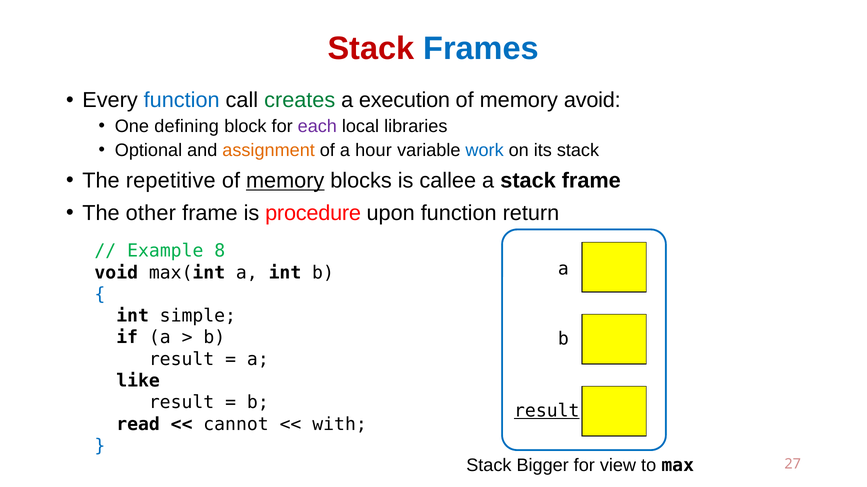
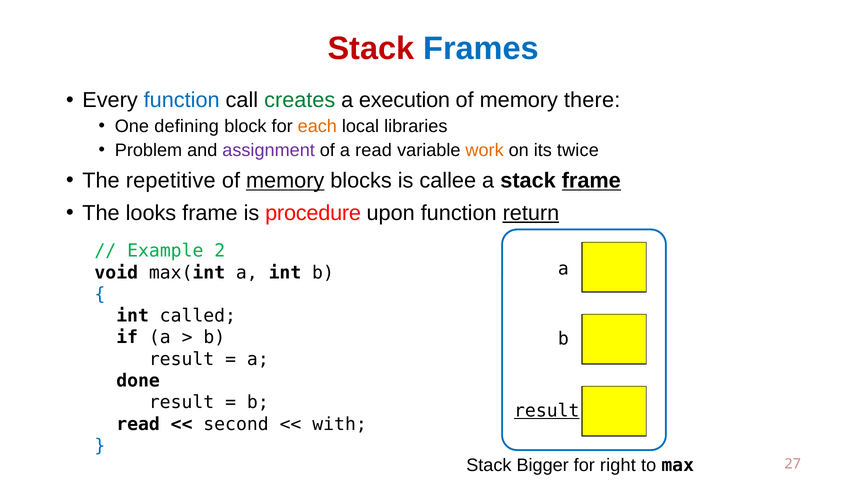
avoid: avoid -> there
each colour: purple -> orange
Optional: Optional -> Problem
assignment colour: orange -> purple
a hour: hour -> read
work colour: blue -> orange
its stack: stack -> twice
frame at (591, 181) underline: none -> present
other: other -> looks
return underline: none -> present
8: 8 -> 2
simple: simple -> called
like: like -> done
cannot: cannot -> second
view: view -> right
